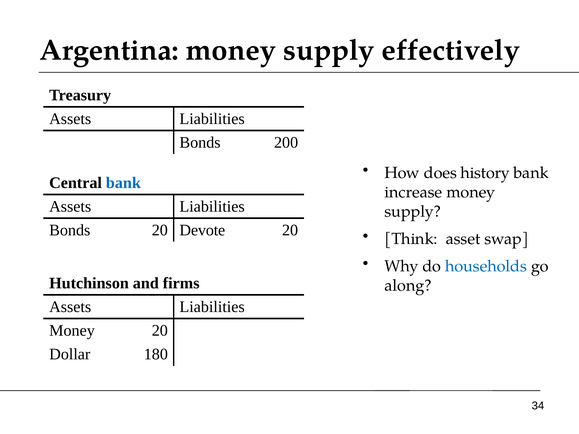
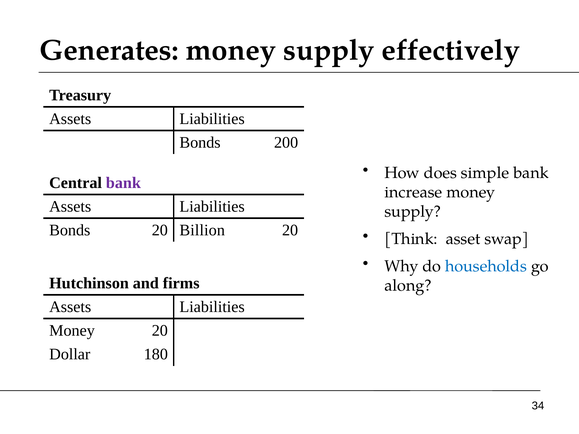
Argentina: Argentina -> Generates
history: history -> simple
bank at (123, 183) colour: blue -> purple
Devote: Devote -> Billion
